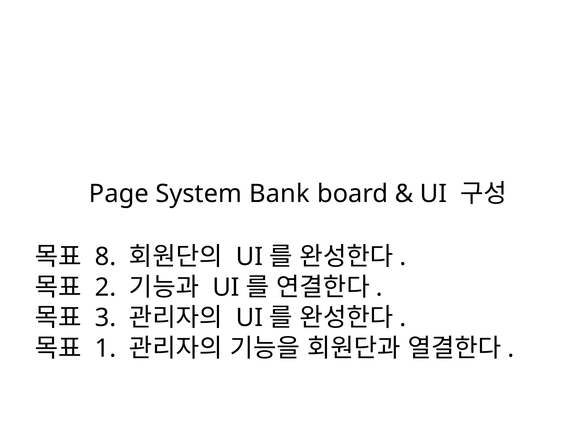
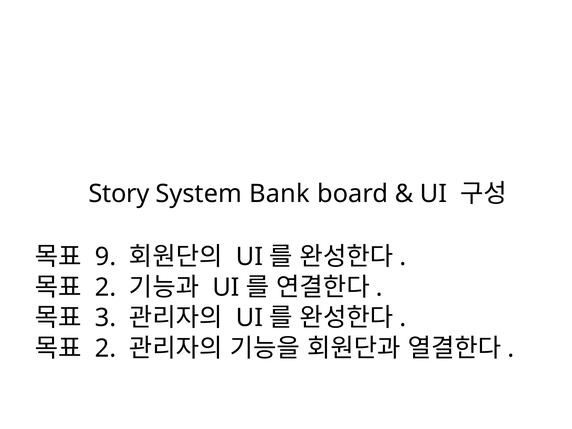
Page: Page -> Story
8: 8 -> 9
1 at (106, 348): 1 -> 2
